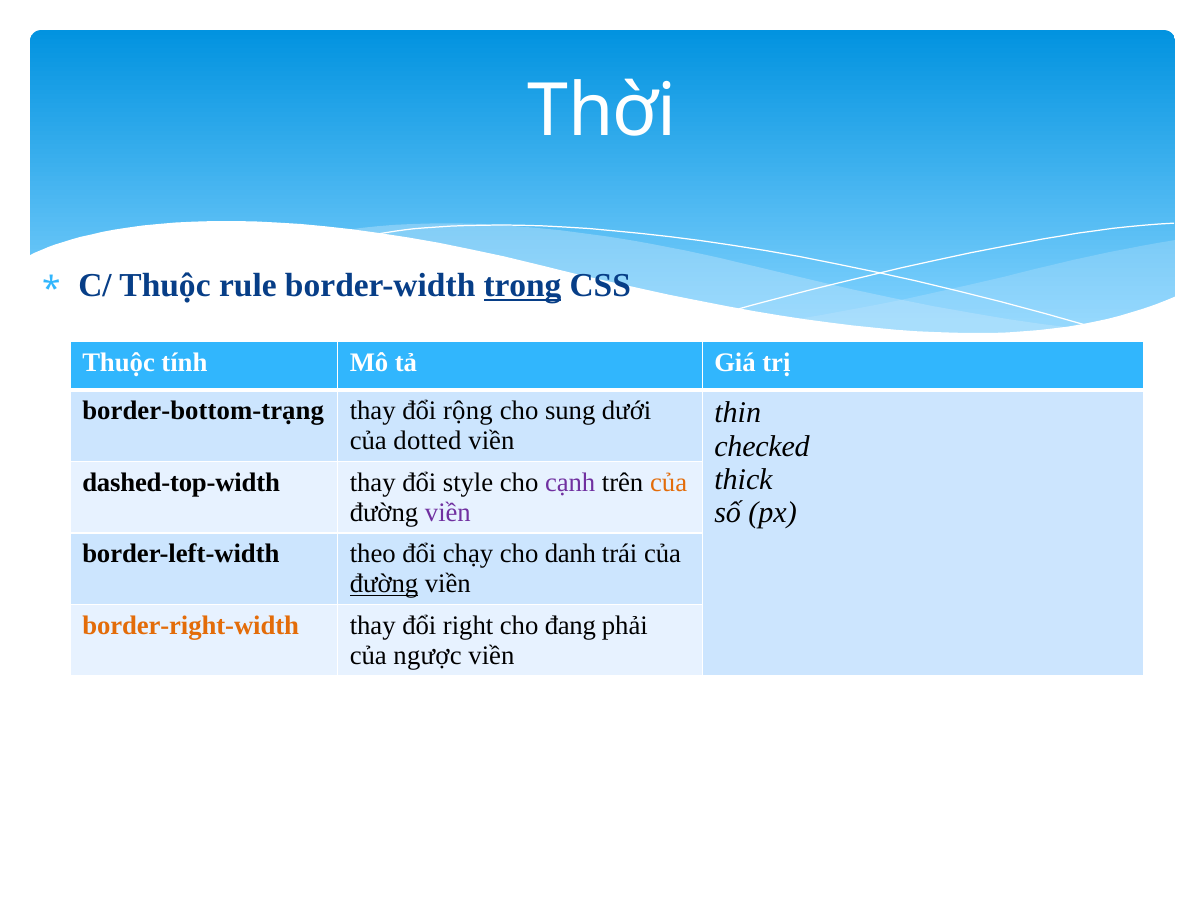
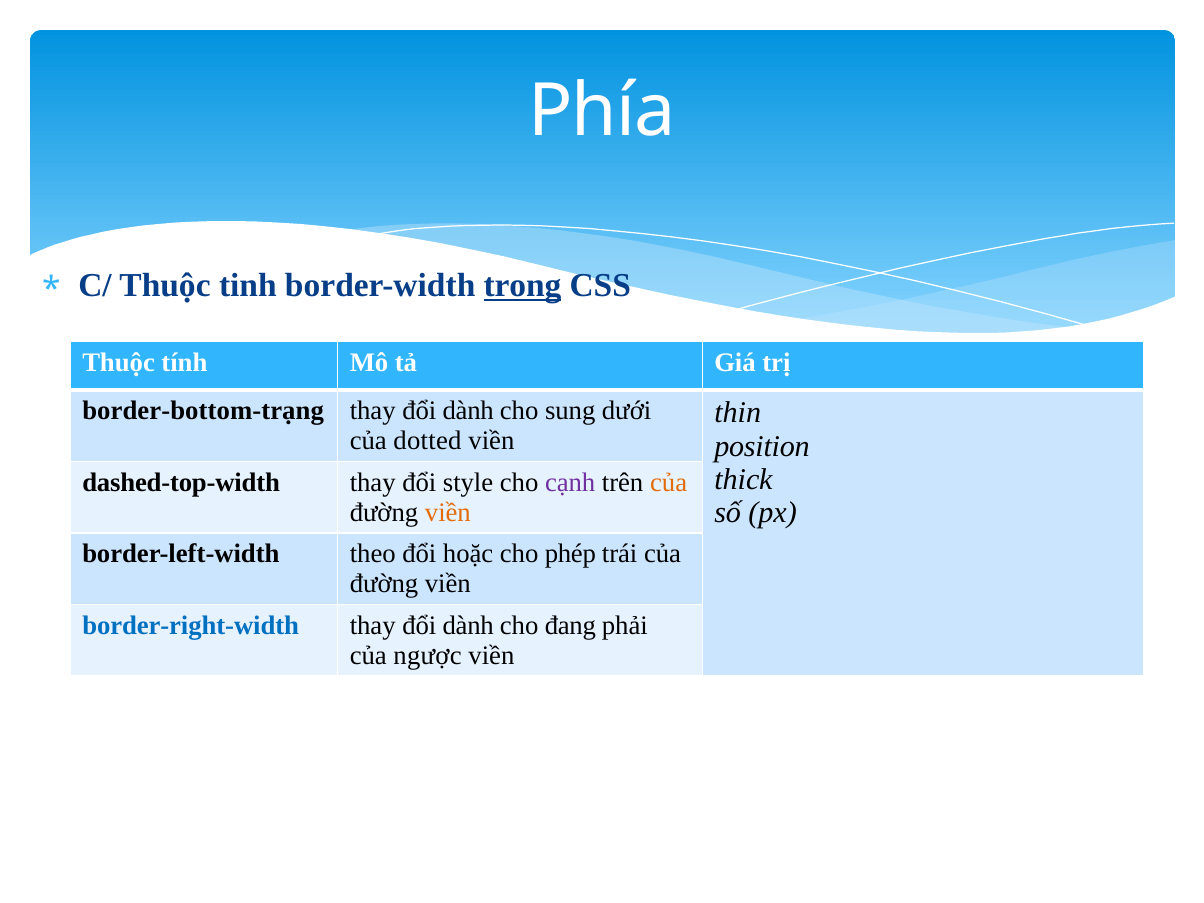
Thời: Thời -> Phía
rule: rule -> tinh
rộng at (468, 411): rộng -> dành
checked: checked -> position
viền at (448, 512) colour: purple -> orange
chạy: chạy -> hoặc
danh: danh -> phép
đường at (384, 584) underline: present -> none
border-right-width colour: orange -> blue
right at (468, 626): right -> dành
